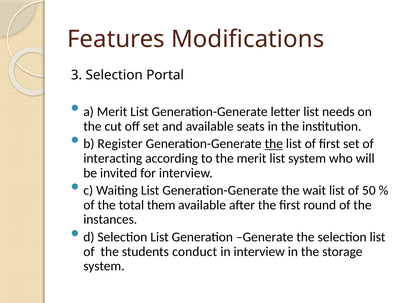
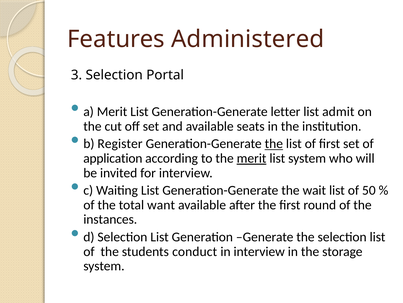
Modifications: Modifications -> Administered
needs: needs -> admit
interacting: interacting -> application
merit at (252, 158) underline: none -> present
them: them -> want
